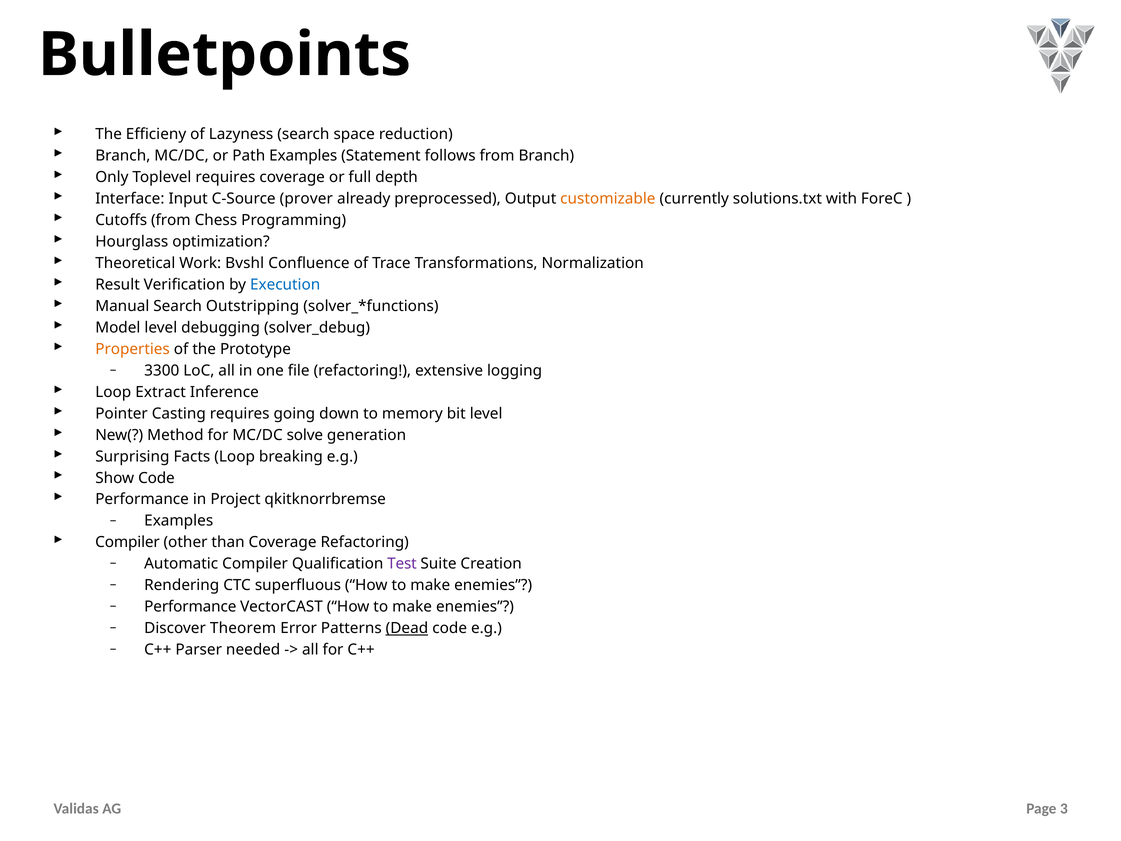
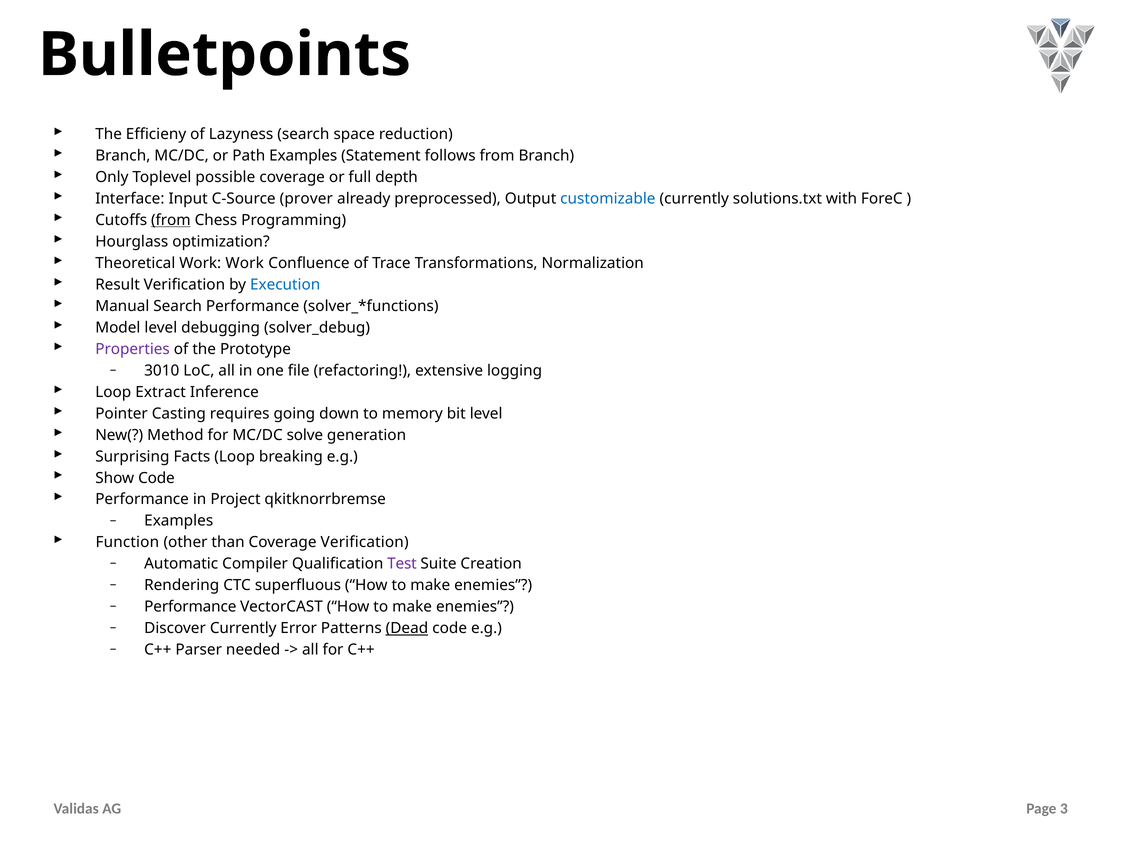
Toplevel requires: requires -> possible
customizable colour: orange -> blue
from at (171, 220) underline: none -> present
Work Bvshl: Bvshl -> Work
Search Outstripping: Outstripping -> Performance
Properties colour: orange -> purple
3300: 3300 -> 3010
Compiler at (127, 542): Compiler -> Function
Coverage Refactoring: Refactoring -> Verification
Discover Theorem: Theorem -> Currently
